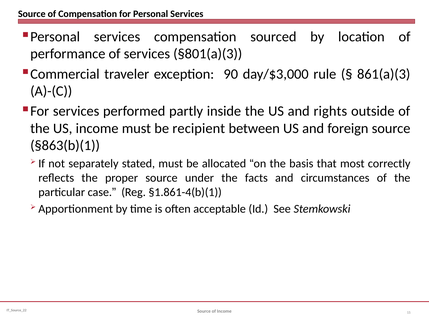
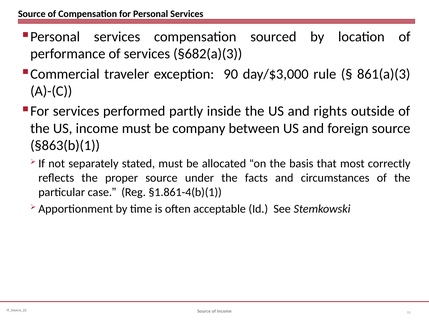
§801(a)(3: §801(a)(3 -> §682(a)(3
recipient: recipient -> company
